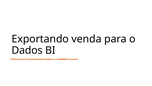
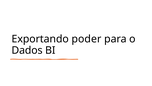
venda: venda -> poder
